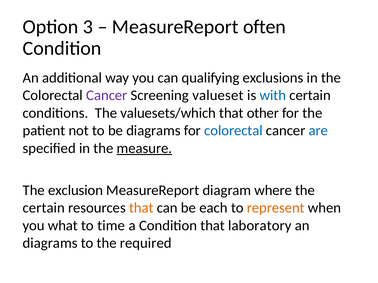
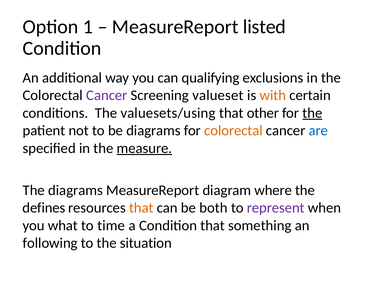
3: 3 -> 1
often: often -> listed
with colour: blue -> orange
valuesets/which: valuesets/which -> valuesets/using
the at (312, 113) underline: none -> present
colorectal at (233, 131) colour: blue -> orange
The exclusion: exclusion -> diagrams
certain at (44, 208): certain -> defines
each: each -> both
represent colour: orange -> purple
laboratory: laboratory -> something
diagrams at (50, 243): diagrams -> following
required: required -> situation
